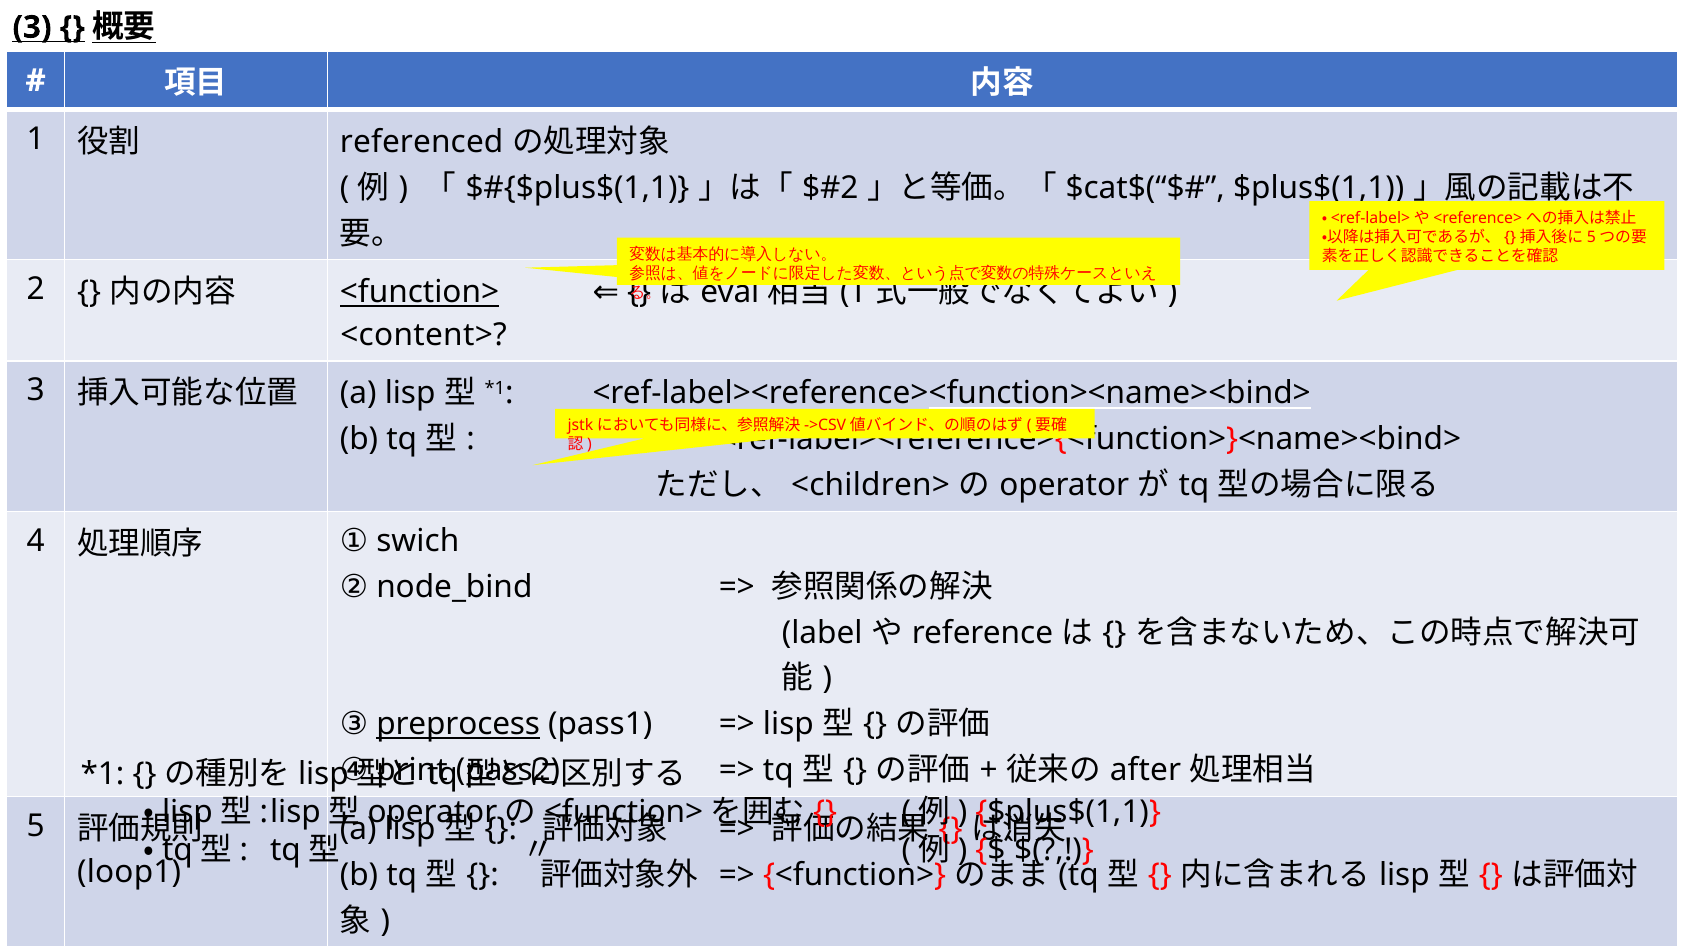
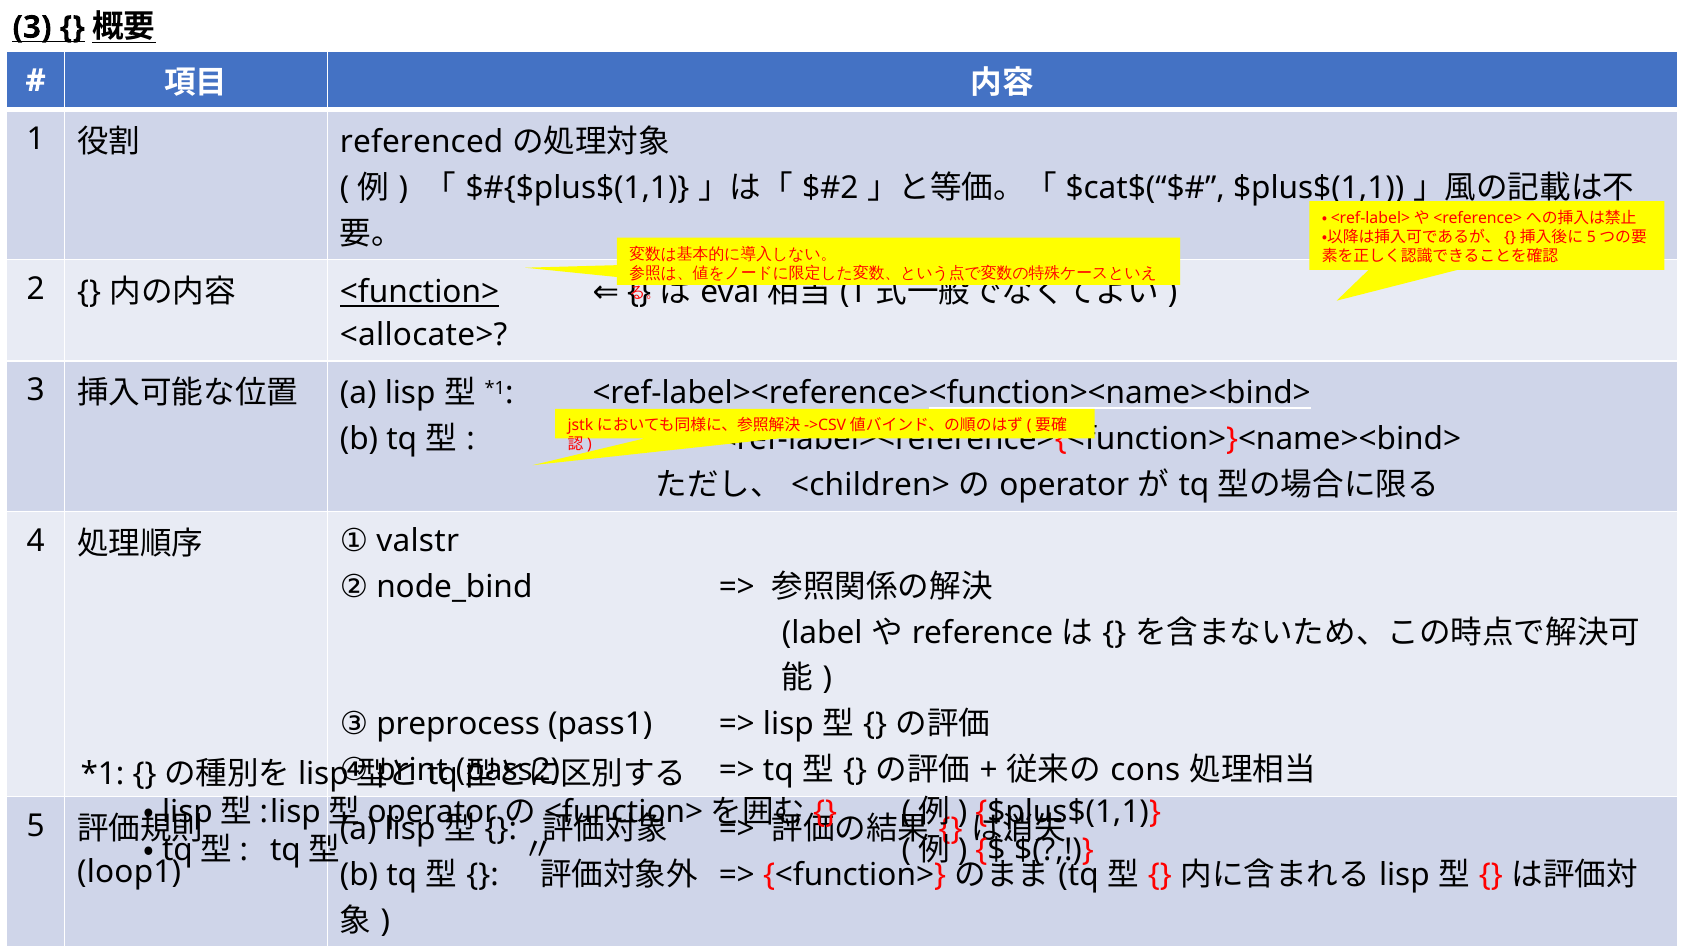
<content>: <content> -> <allocate>
swich: swich -> valstr
preprocess underline: present -> none
after: after -> cons
